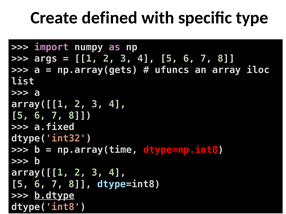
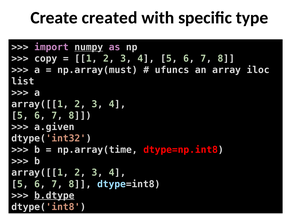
defined: defined -> created
numpy underline: none -> present
args: args -> copy
np.array(gets: np.array(gets -> np.array(must
a.fixed: a.fixed -> a.given
